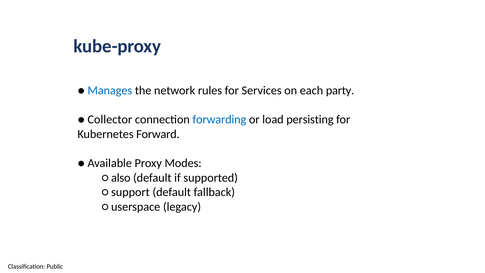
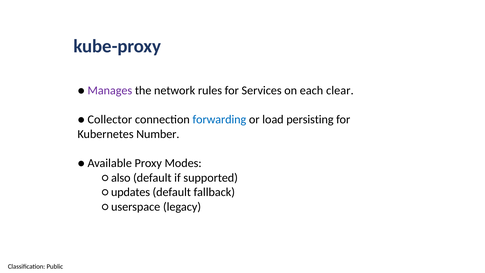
Manages colour: blue -> purple
party: party -> clear
Forward: Forward -> Number
support: support -> updates
